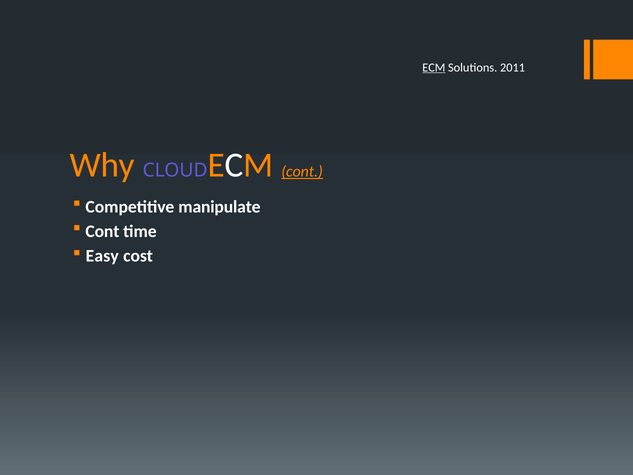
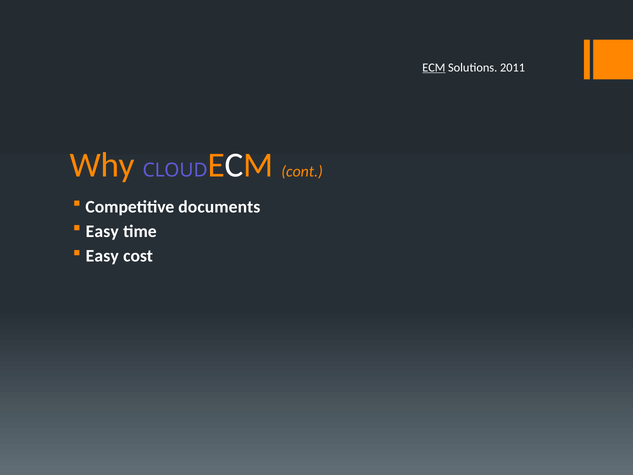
cont at (302, 171) underline: present -> none
manipulate: manipulate -> documents
Cont at (102, 231): Cont -> Easy
